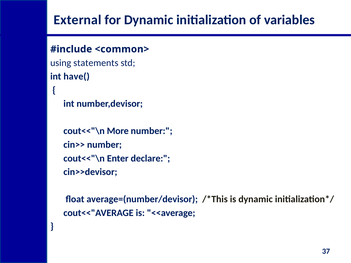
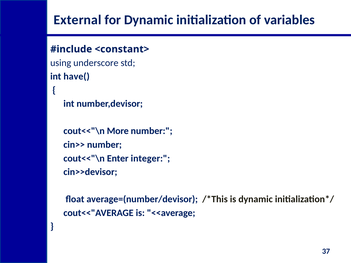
<common>: <common> -> <constant>
statements: statements -> underscore
declare: declare -> integer
